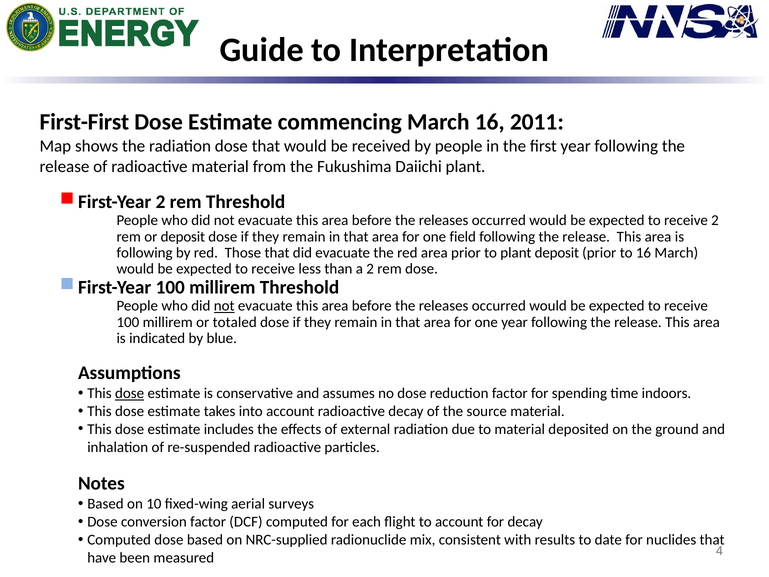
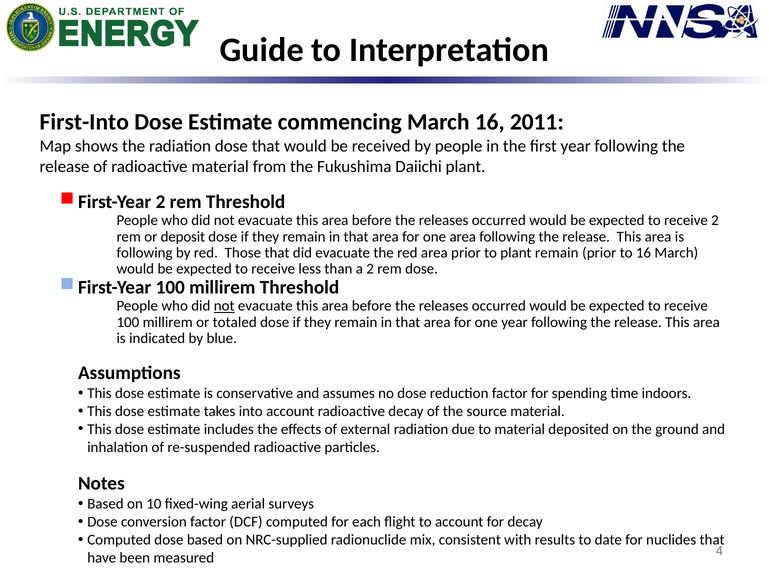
First-First: First-First -> First-Into
one field: field -> area
plant deposit: deposit -> remain
dose at (130, 393) underline: present -> none
